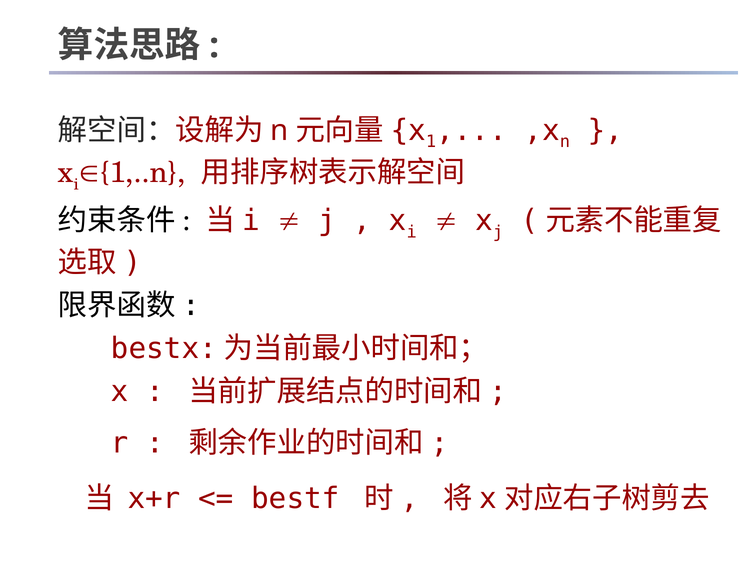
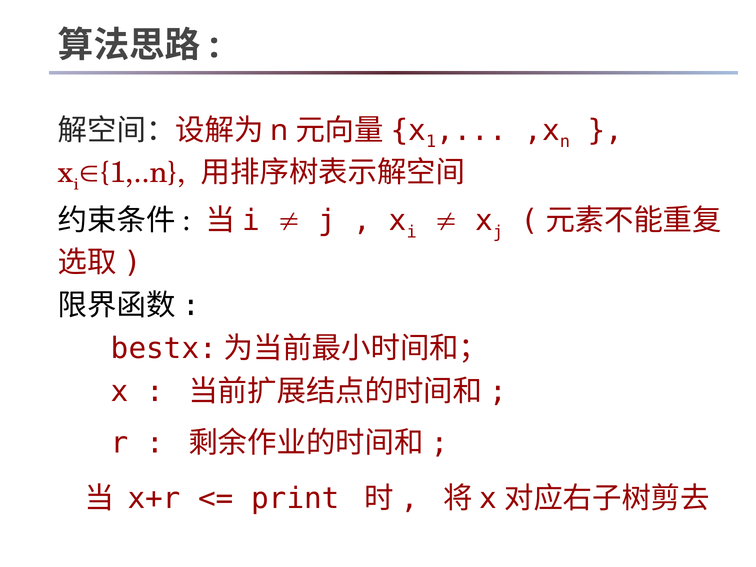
bestf: bestf -> print
